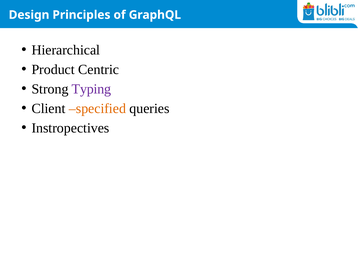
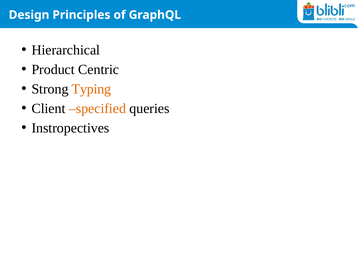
Typing colour: purple -> orange
